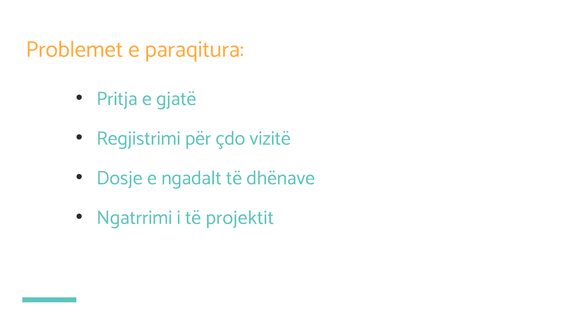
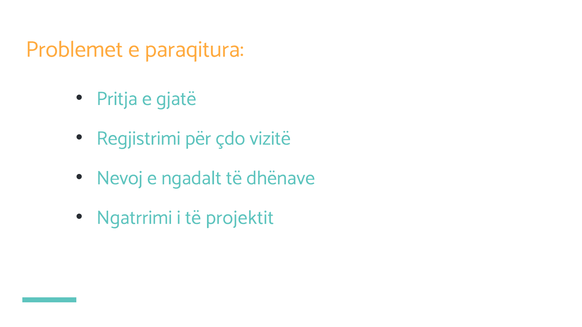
Dosje: Dosje -> Nevoj
